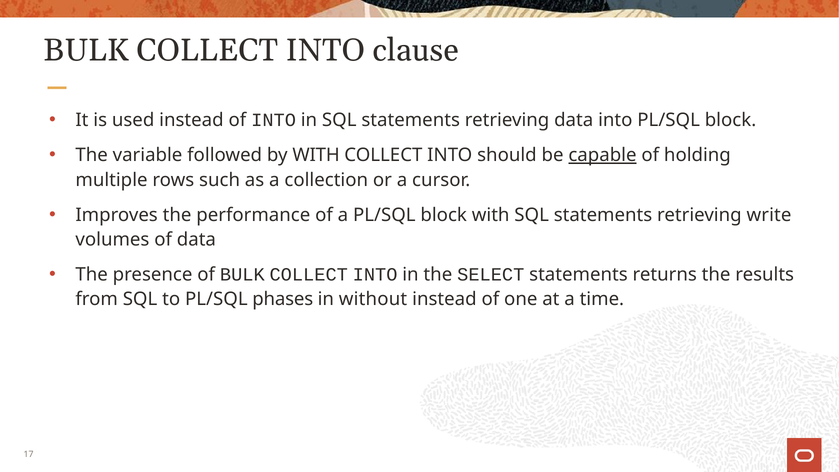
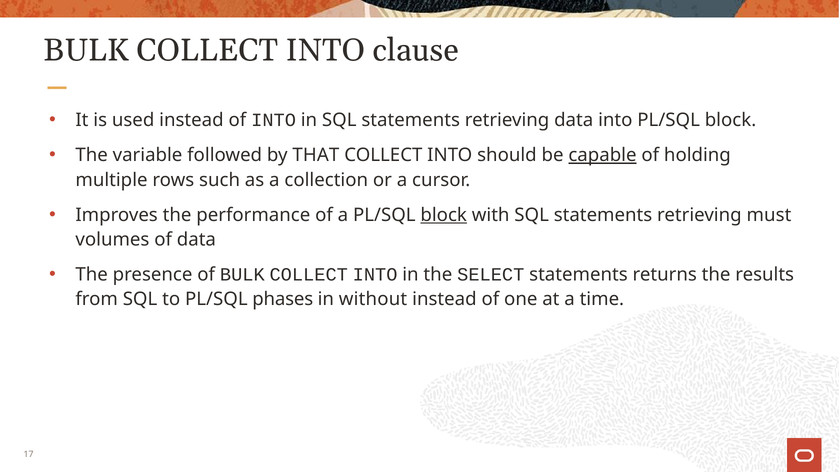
by WITH: WITH -> THAT
block at (444, 215) underline: none -> present
write: write -> must
